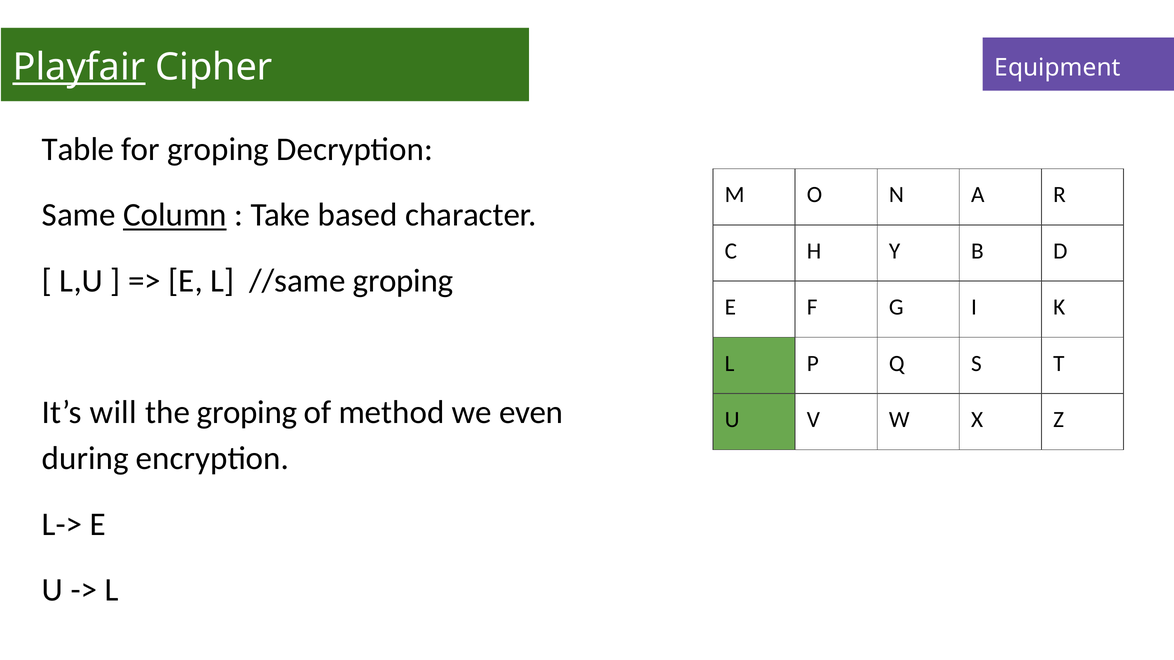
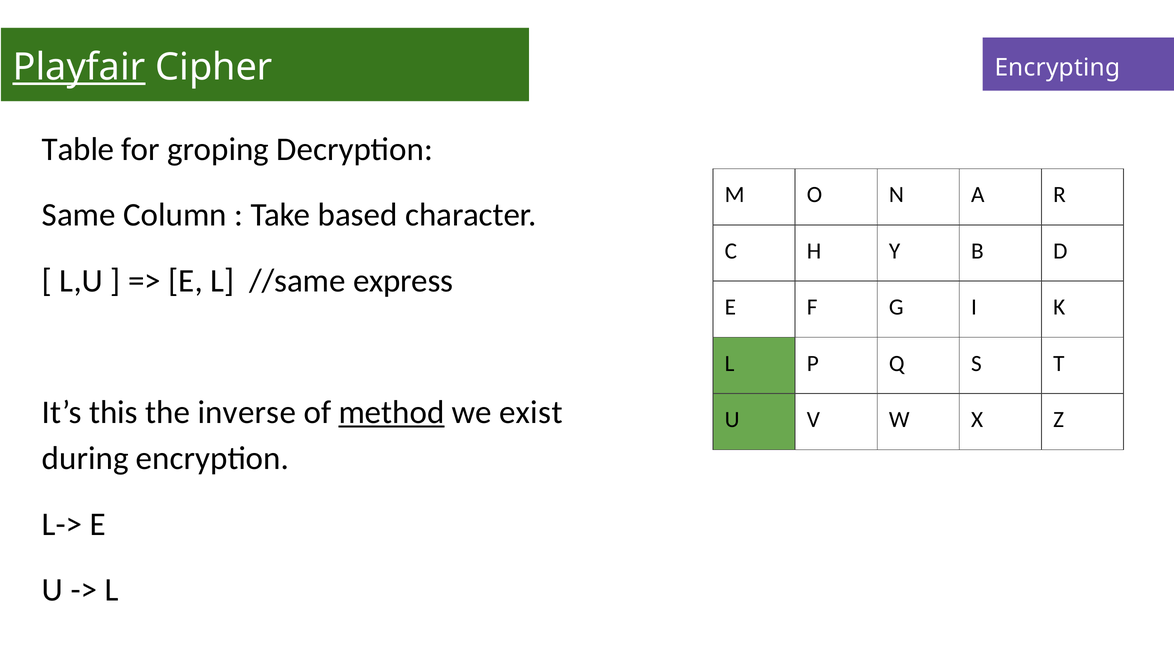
Equipment: Equipment -> Encrypting
Column underline: present -> none
//same groping: groping -> express
will: will -> this
the groping: groping -> inverse
method underline: none -> present
even: even -> exist
